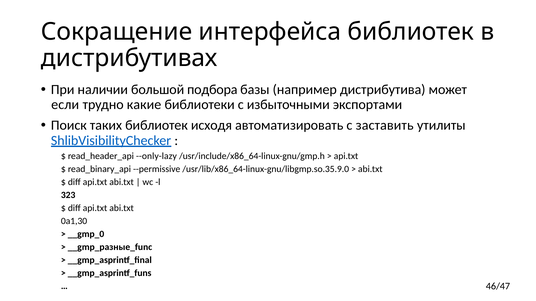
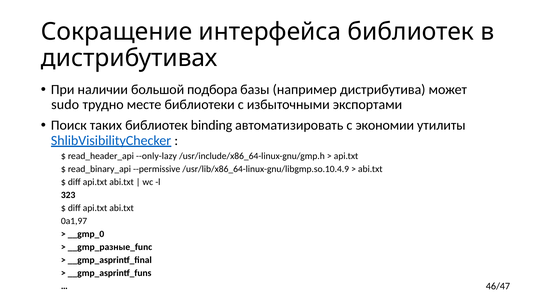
если: если -> sudo
какие: какие -> месте
исходя: исходя -> binding
заставить: заставить -> экономии
/usr/lib/x86_64-linux-gnu/libgmp.so.35.9.0: /usr/lib/x86_64-linux-gnu/libgmp.so.35.9.0 -> /usr/lib/x86_64-linux-gnu/libgmp.so.10.4.9
0a1,30: 0a1,30 -> 0a1,97
